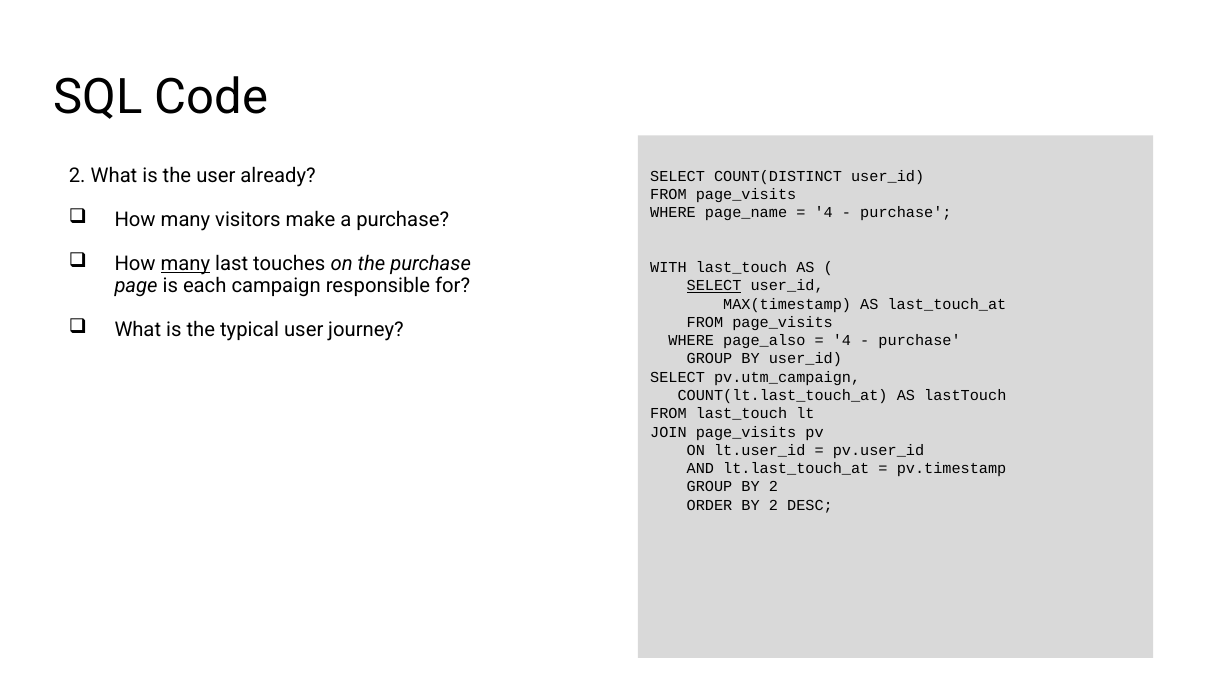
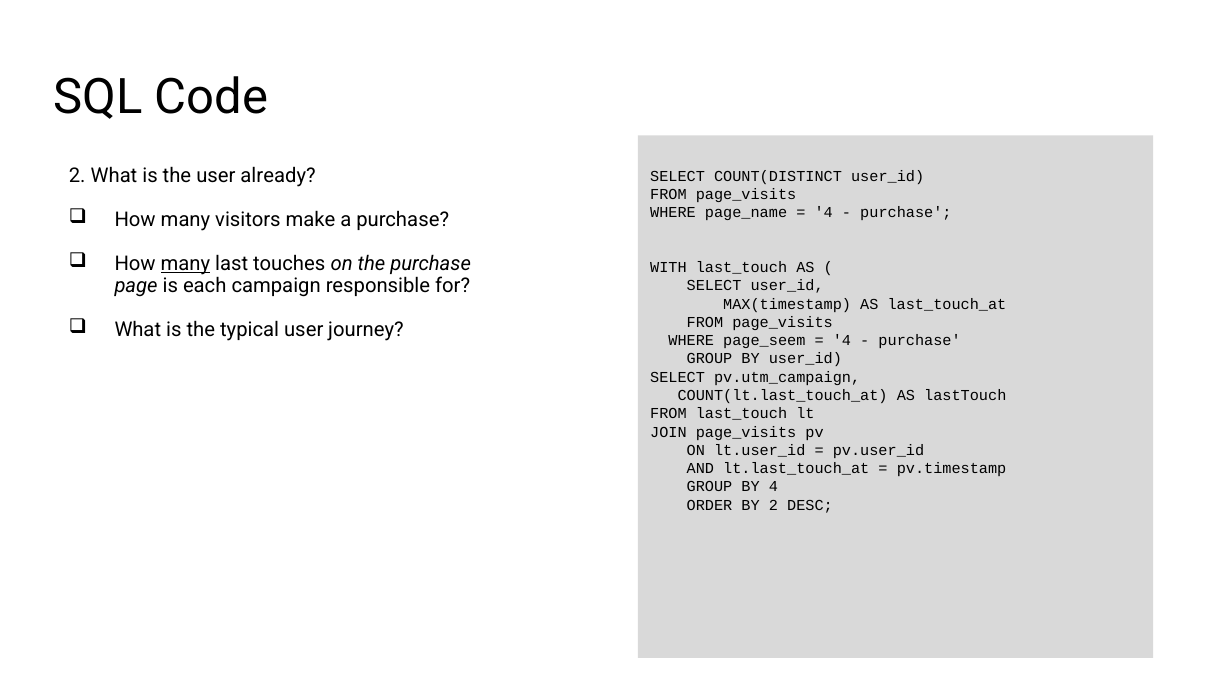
SELECT at (714, 286) underline: present -> none
page_also: page_also -> page_seem
GROUP BY 2: 2 -> 4
